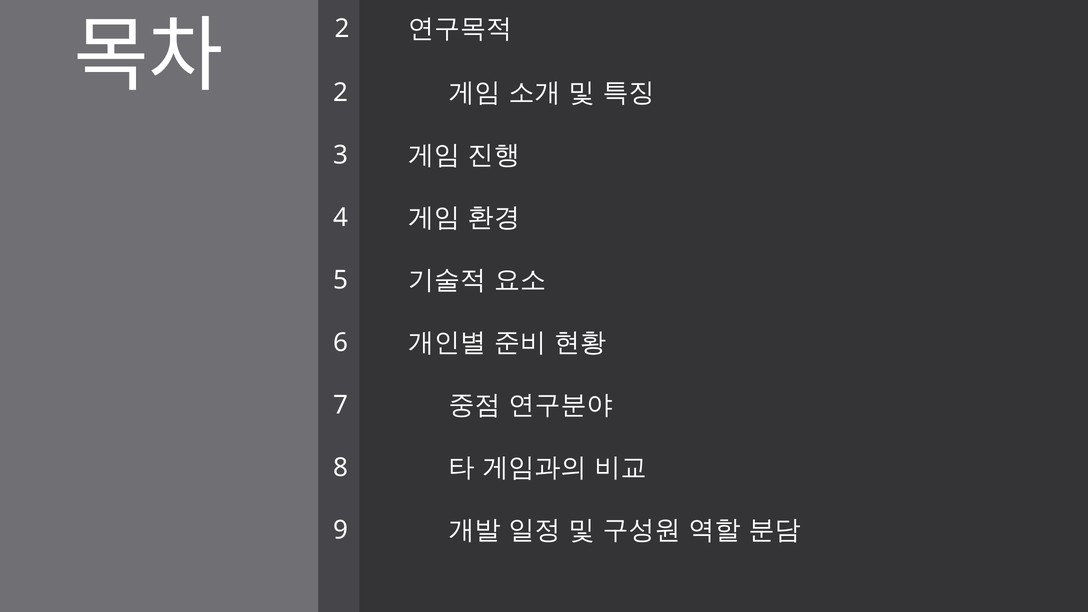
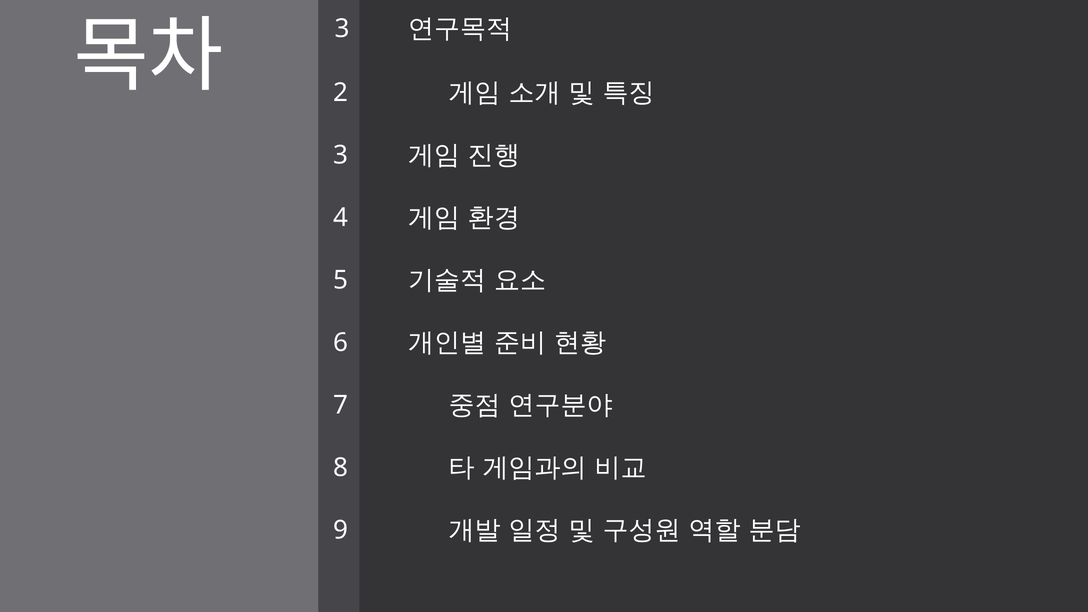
2 at (342, 29): 2 -> 3
